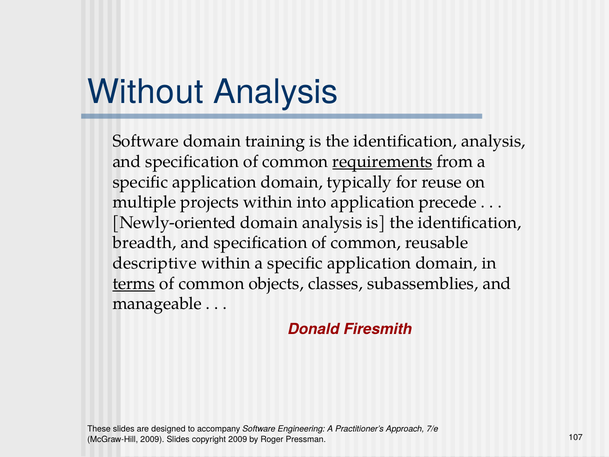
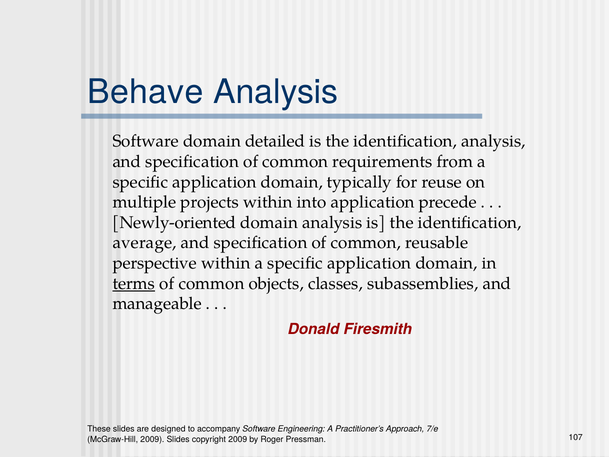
Without: Without -> Behave
training: training -> detailed
requirements underline: present -> none
breadth: breadth -> average
descriptive: descriptive -> perspective
